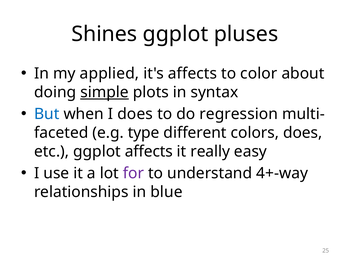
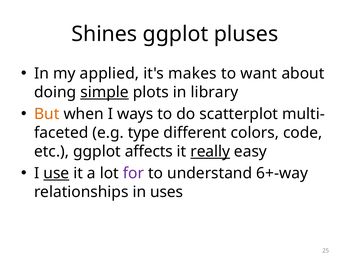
it's affects: affects -> makes
color: color -> want
syntax: syntax -> library
But colour: blue -> orange
I does: does -> ways
regression: regression -> scatterplot
colors does: does -> code
really underline: none -> present
use underline: none -> present
4+-way: 4+-way -> 6+-way
blue: blue -> uses
